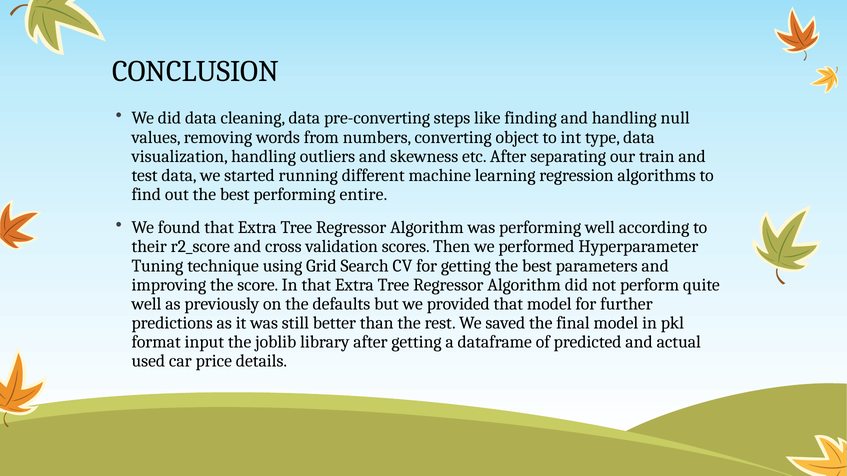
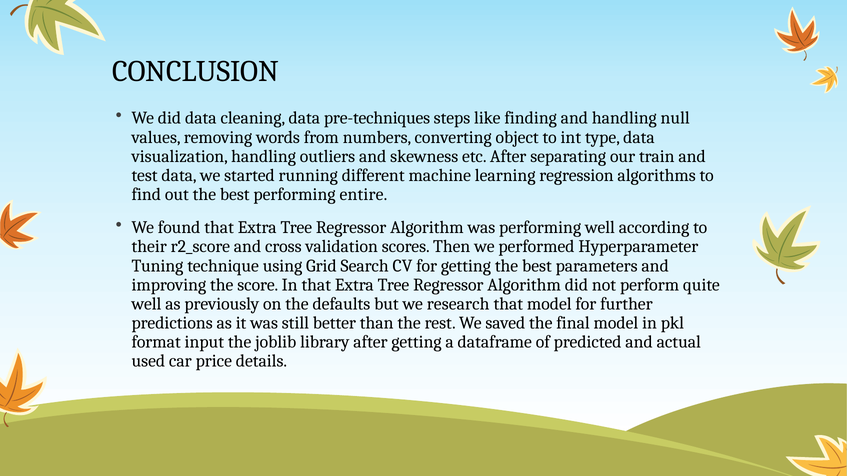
pre-converting: pre-converting -> pre-techniques
provided: provided -> research
